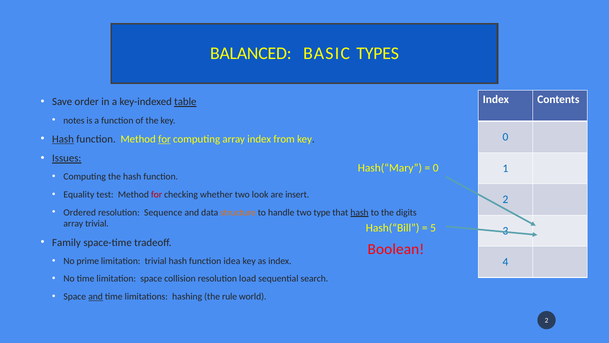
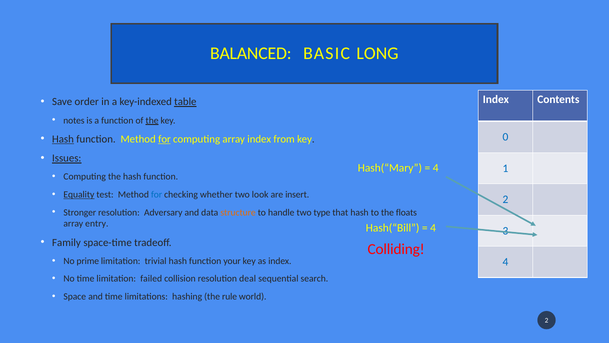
TYPES: TYPES -> LONG
the at (152, 120) underline: none -> present
0 at (436, 168): 0 -> 4
Equality underline: none -> present
for at (157, 194) colour: red -> blue
Ordered: Ordered -> Stronger
Sequence: Sequence -> Adversary
hash at (360, 212) underline: present -> none
digits: digits -> floats
array trivial: trivial -> entry
5 at (433, 228): 5 -> 4
Boolean: Boolean -> Colliding
idea: idea -> your
limitation space: space -> failed
load: load -> deal
and at (96, 296) underline: present -> none
